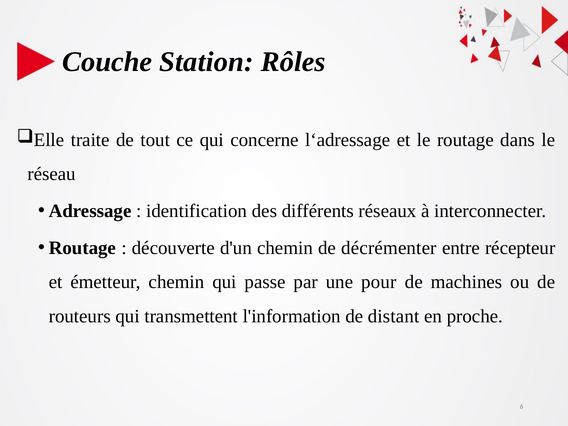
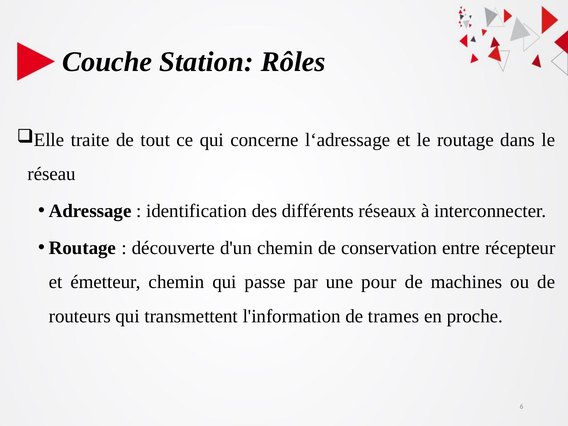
décrémenter: décrémenter -> conservation
distant: distant -> trames
